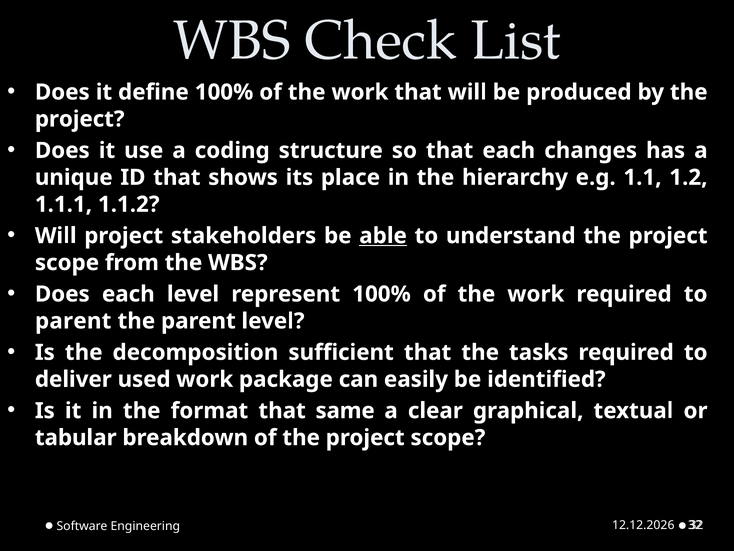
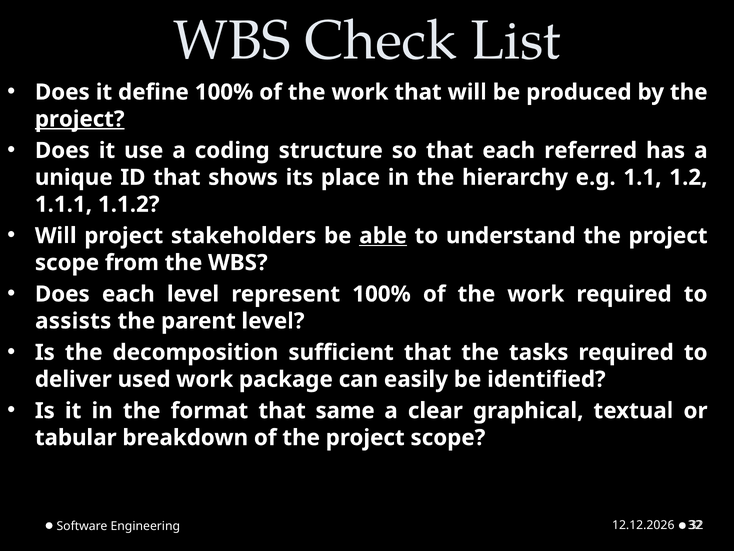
project at (80, 119) underline: none -> present
changes: changes -> referred
parent at (73, 321): parent -> assists
